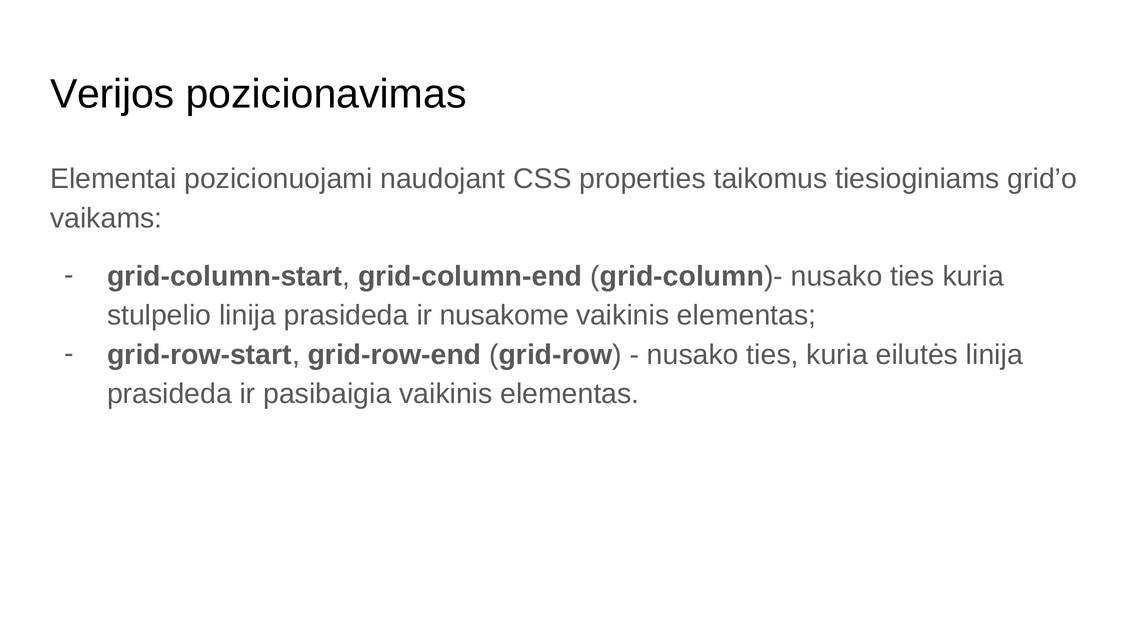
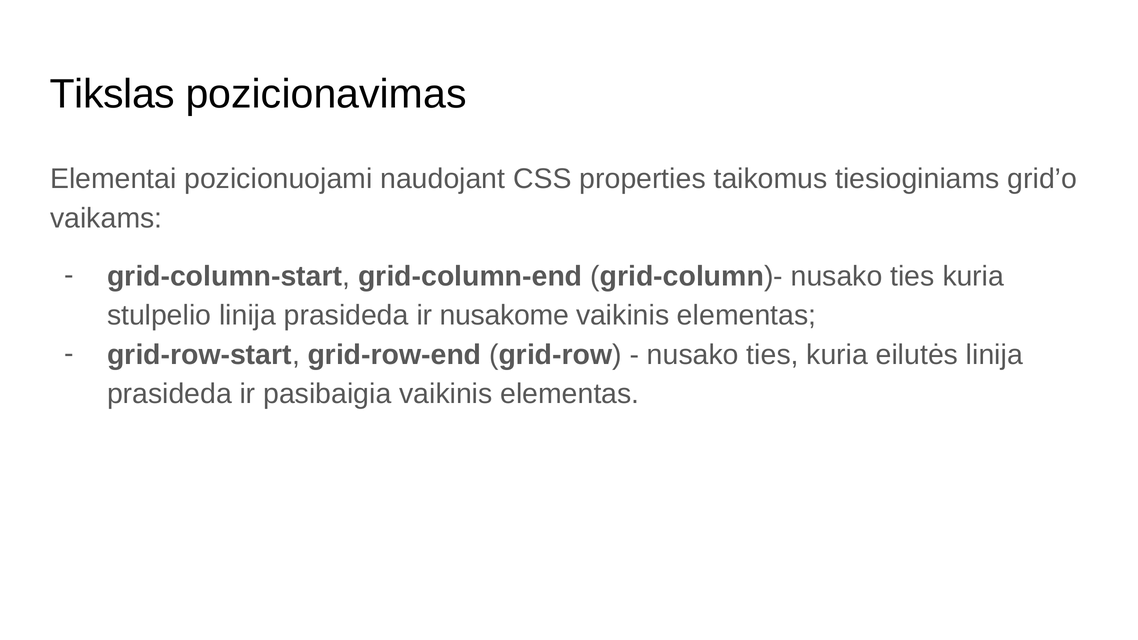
Verijos: Verijos -> Tikslas
